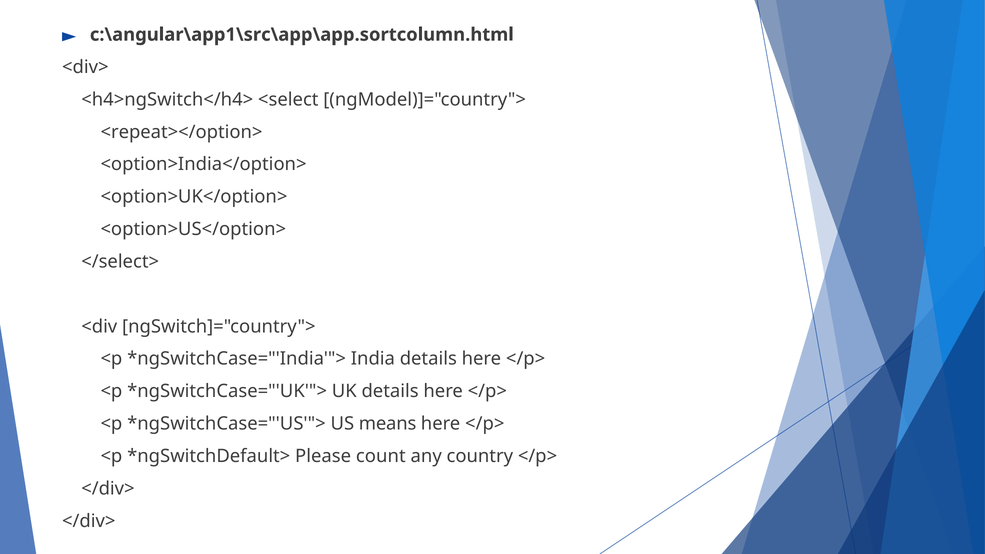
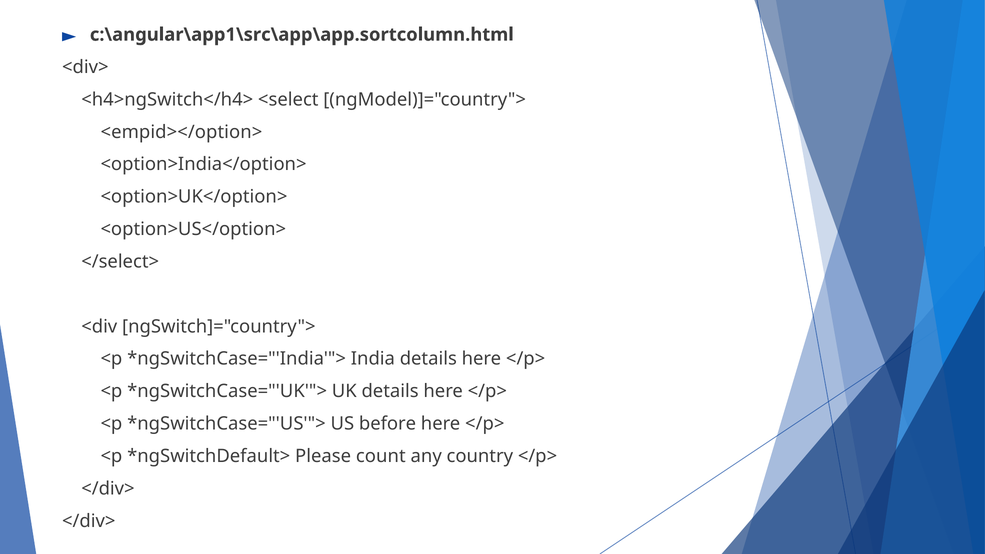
<repeat></option>: <repeat></option> -> <empid></option>
means: means -> before
